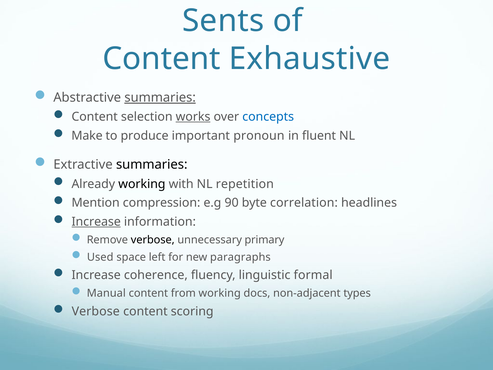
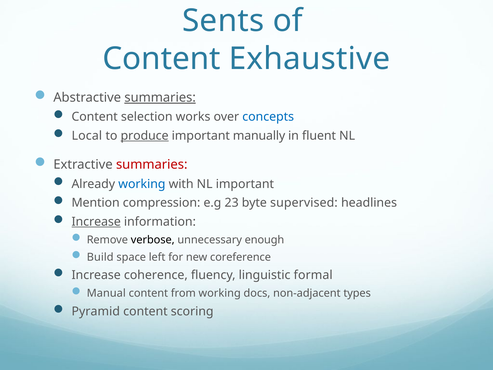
works underline: present -> none
Make: Make -> Local
produce underline: none -> present
pronoun: pronoun -> manually
summaries at (152, 165) colour: black -> red
working at (142, 184) colour: black -> blue
NL repetition: repetition -> important
90: 90 -> 23
correlation: correlation -> supervised
primary: primary -> enough
Used: Used -> Build
paragraphs: paragraphs -> coreference
Verbose at (96, 311): Verbose -> Pyramid
